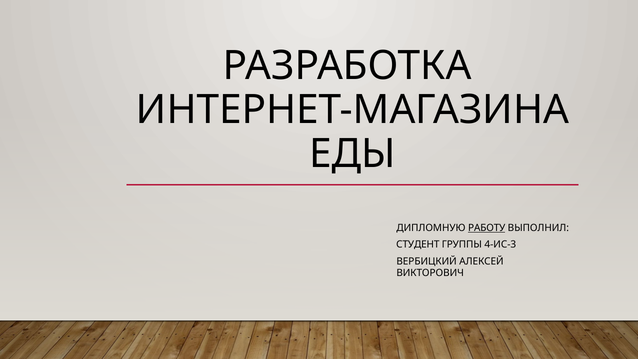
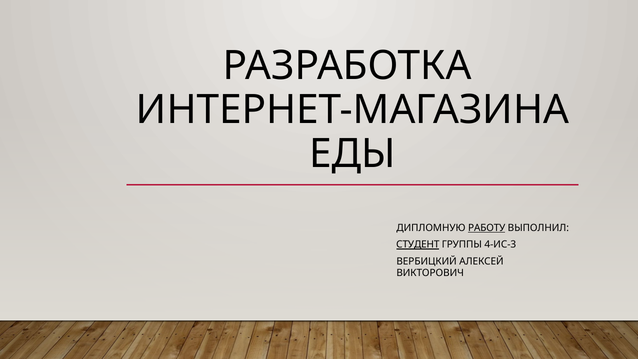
СТУДЕНТ underline: none -> present
